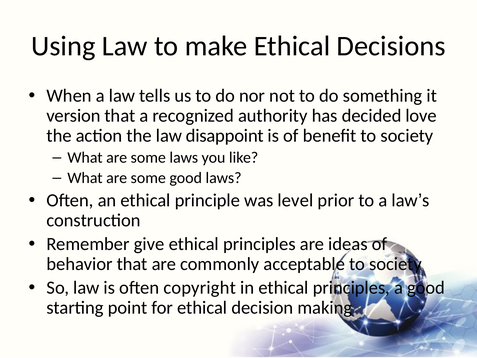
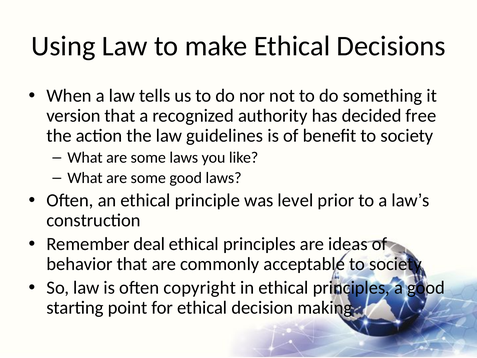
love: love -> free
disappoint: disappoint -> guidelines
give: give -> deal
